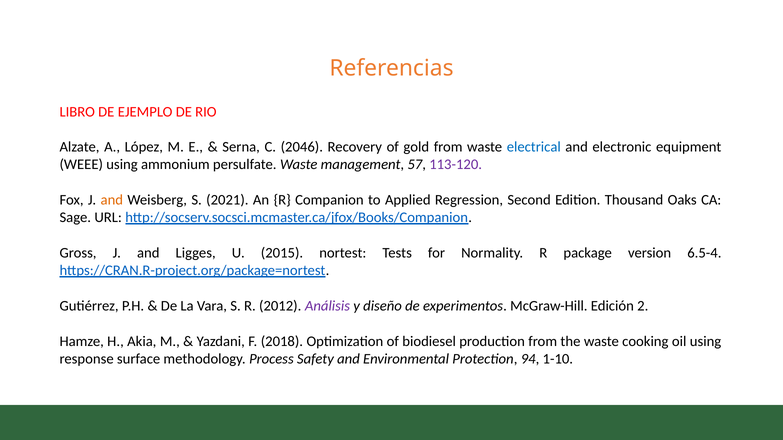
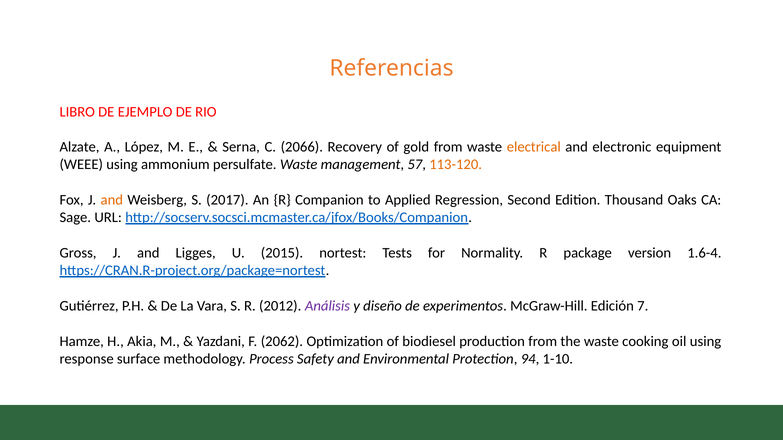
2046: 2046 -> 2066
electrical colour: blue -> orange
113-120 colour: purple -> orange
2021: 2021 -> 2017
6.5-4: 6.5-4 -> 1.6-4
2: 2 -> 7
2018: 2018 -> 2062
